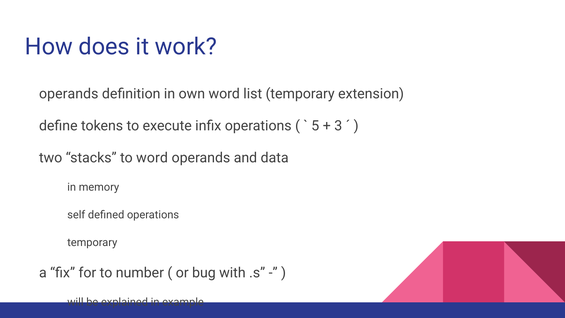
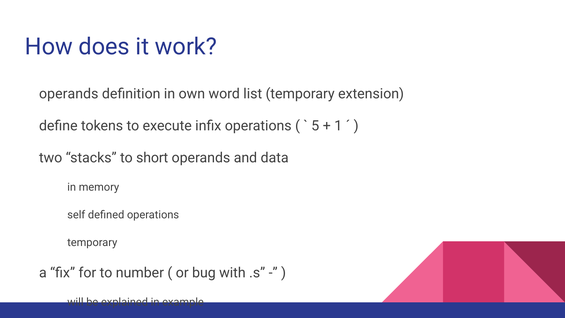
3: 3 -> 1
to word: word -> short
